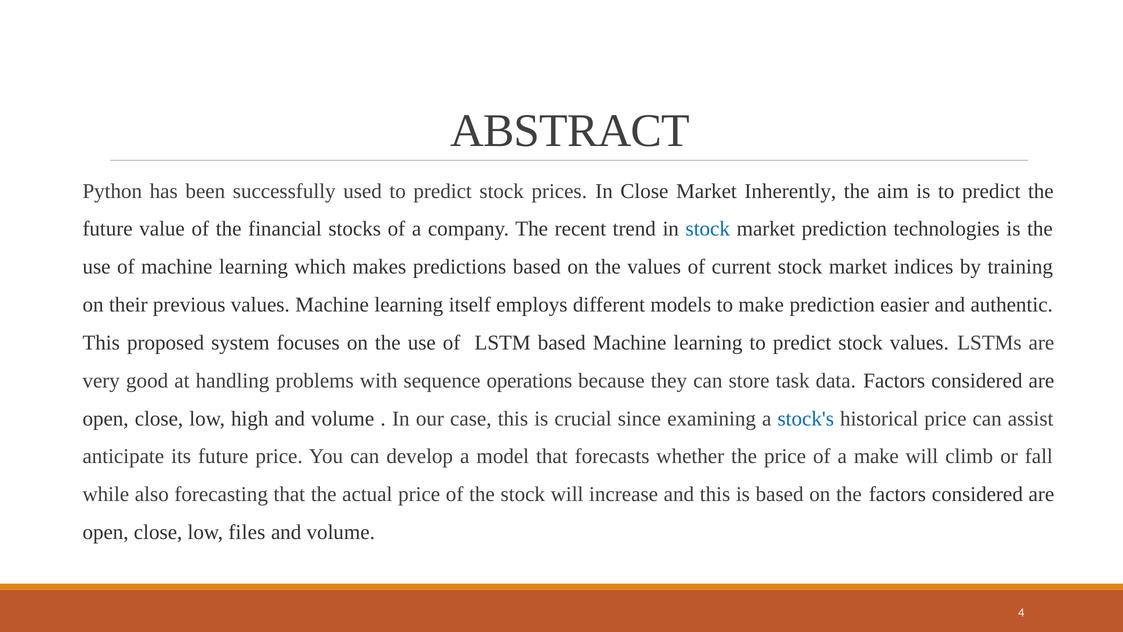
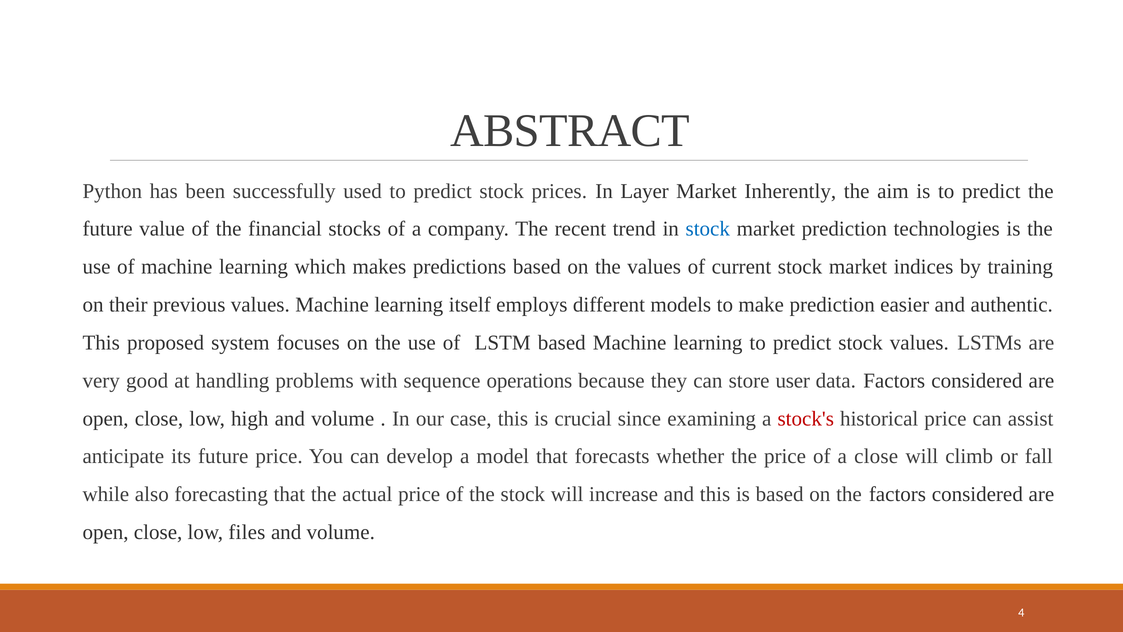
In Close: Close -> Layer
task: task -> user
stock's colour: blue -> red
a make: make -> close
